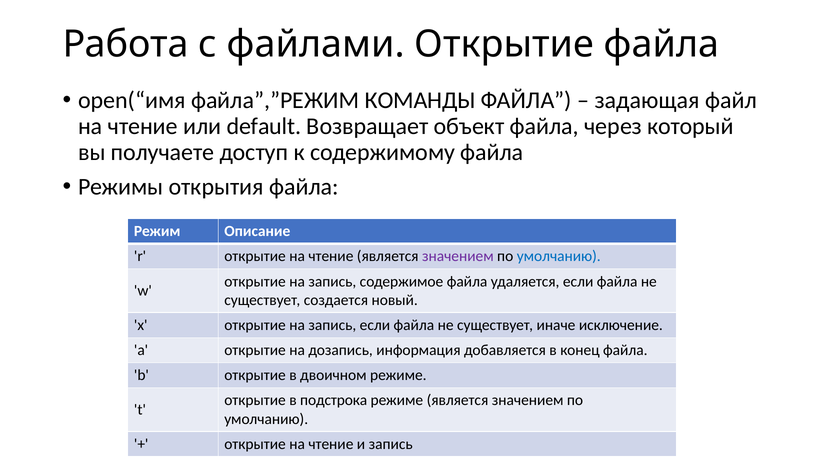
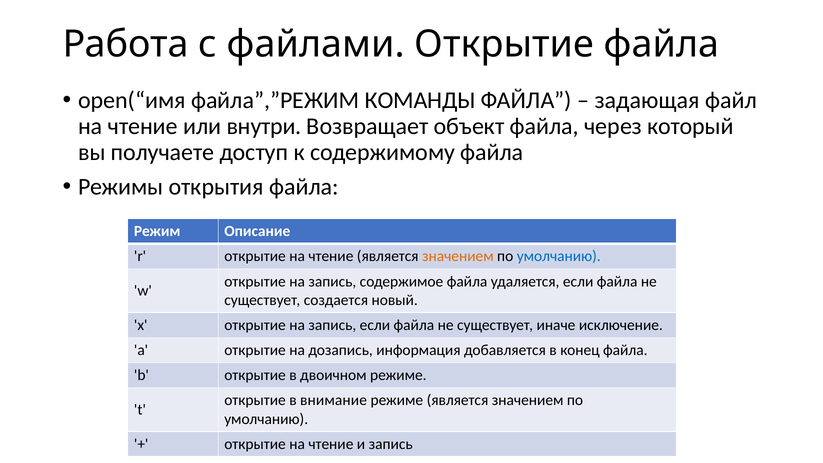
default: default -> внутри
значением at (458, 256) colour: purple -> orange
подстрока: подстрока -> внимание
